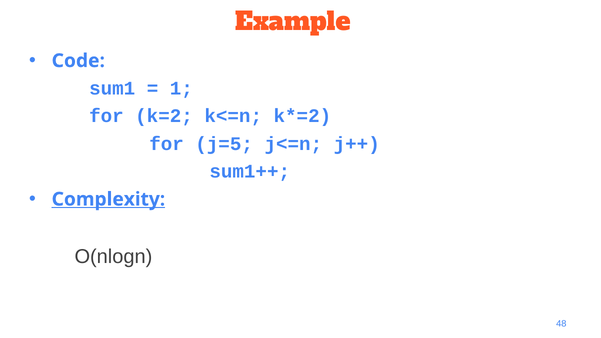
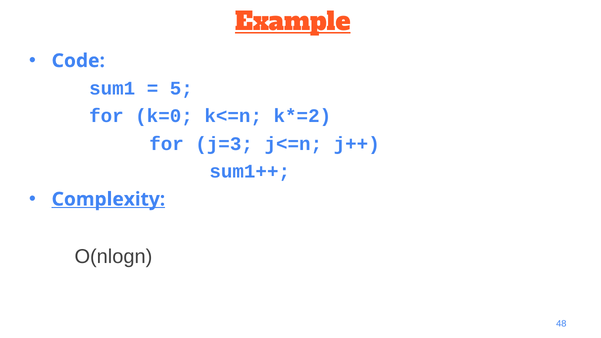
Example underline: none -> present
1: 1 -> 5
k=2: k=2 -> k=0
j=5: j=5 -> j=3
